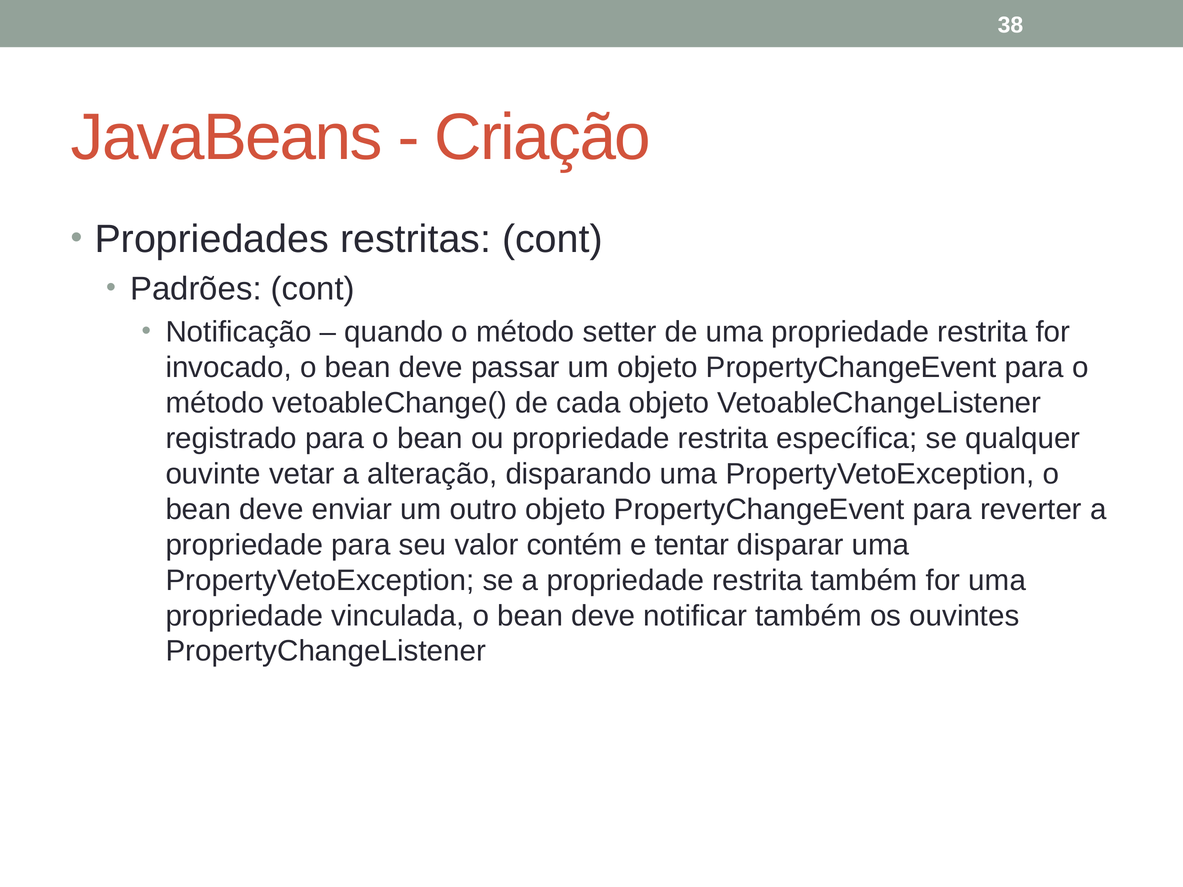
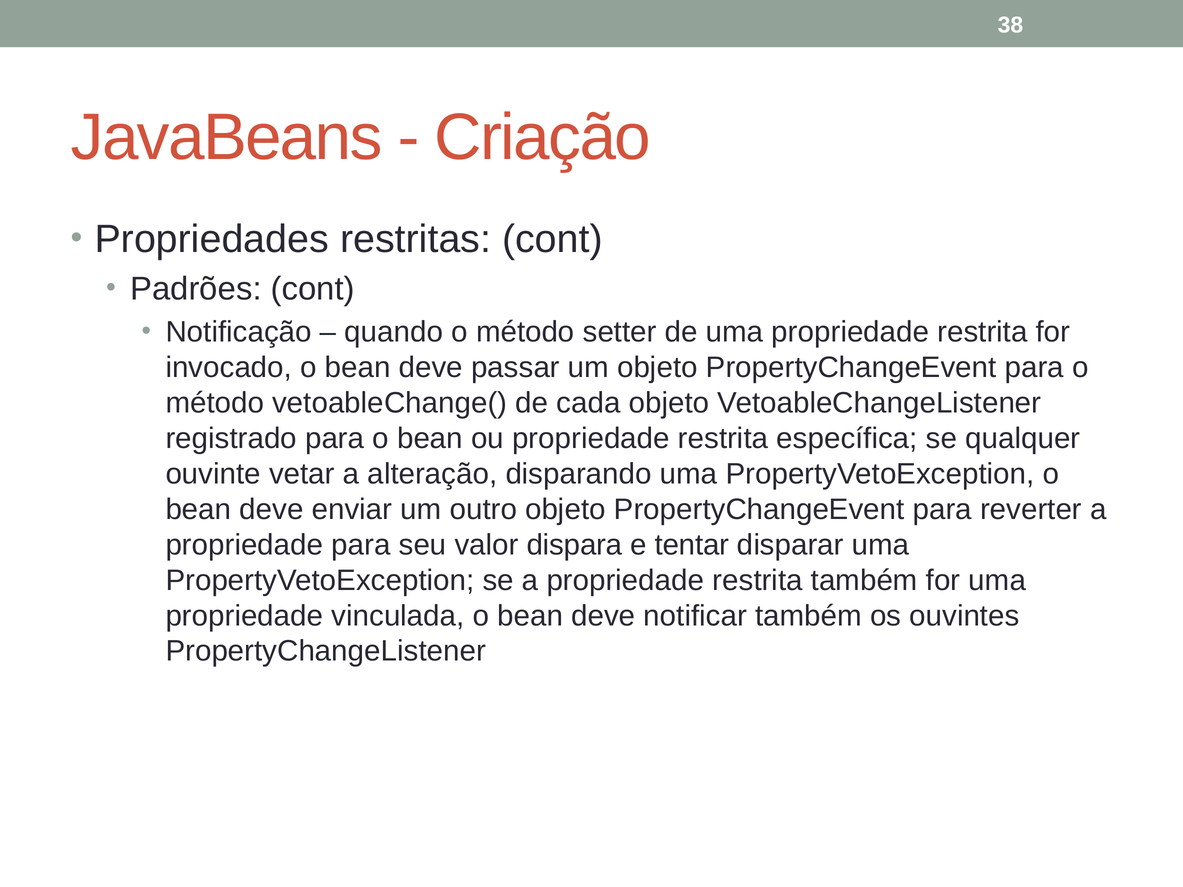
contém: contém -> dispara
